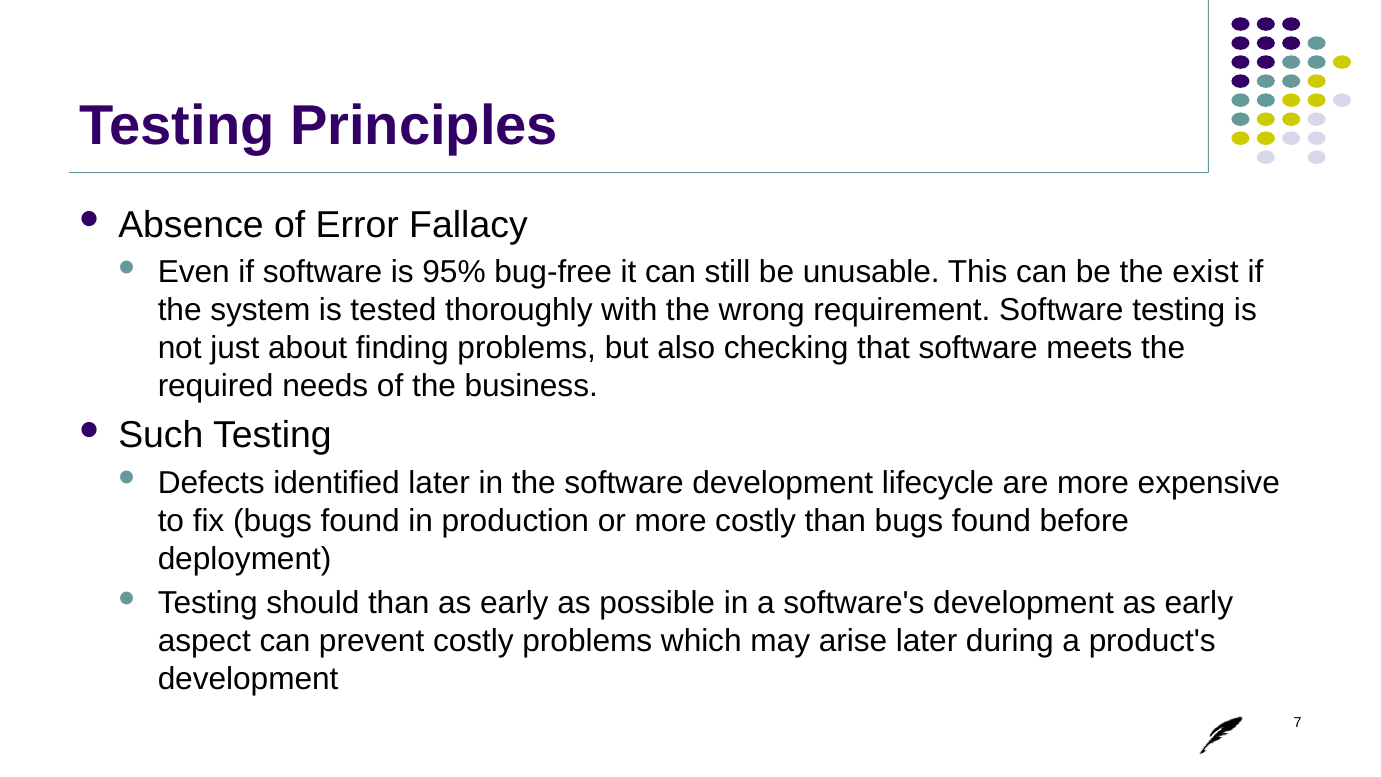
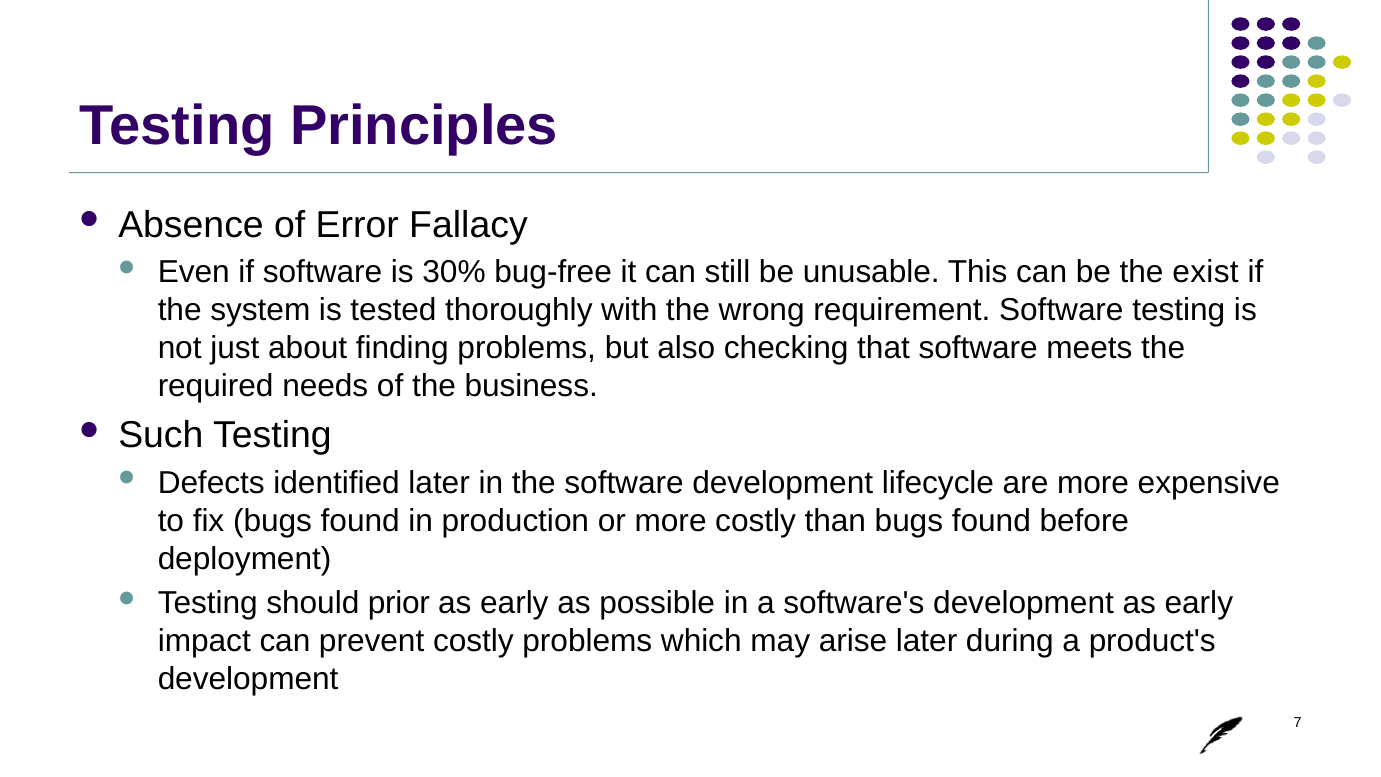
95%: 95% -> 30%
should than: than -> prior
aspect: aspect -> impact
